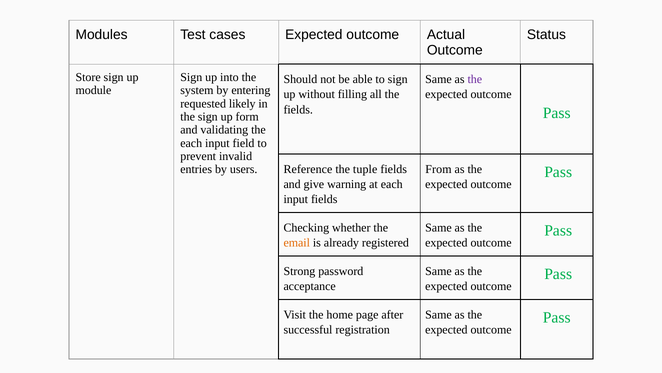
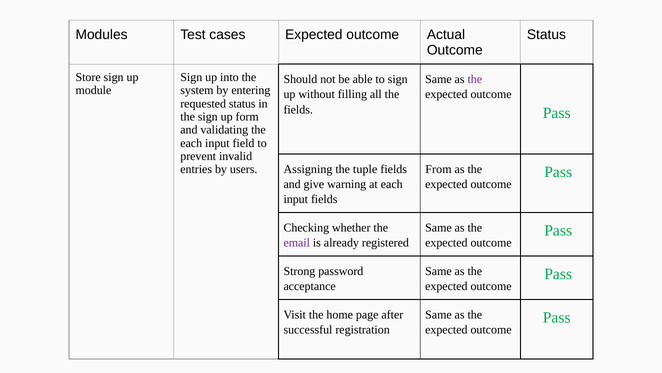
requested likely: likely -> status
Reference: Reference -> Assigning
email colour: orange -> purple
